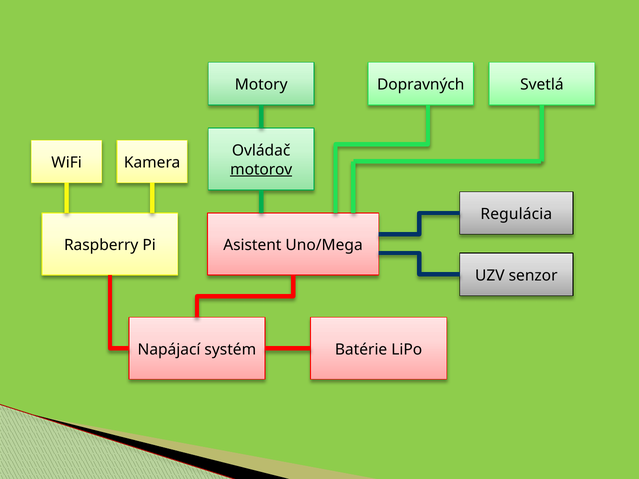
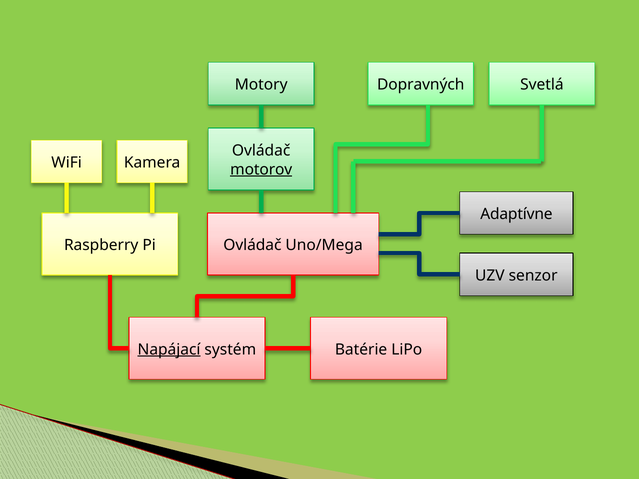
Regulácia: Regulácia -> Adaptívne
Asistent at (252, 245): Asistent -> Ovládač
Napájací underline: none -> present
